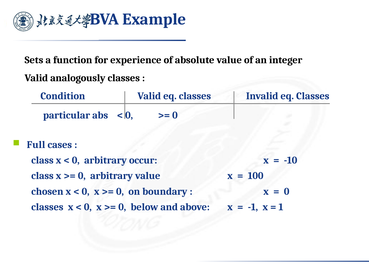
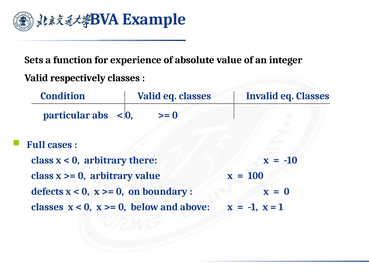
analogously: analogously -> respectively
occur: occur -> there
chosen: chosen -> defects
